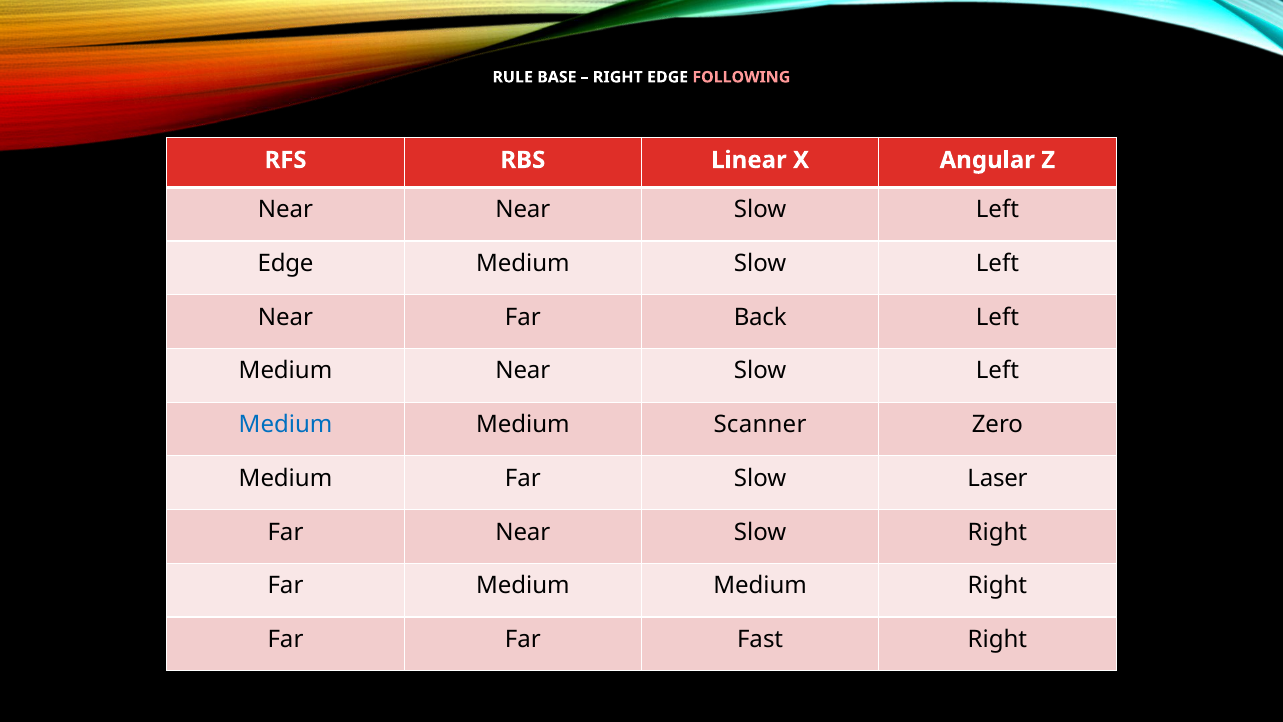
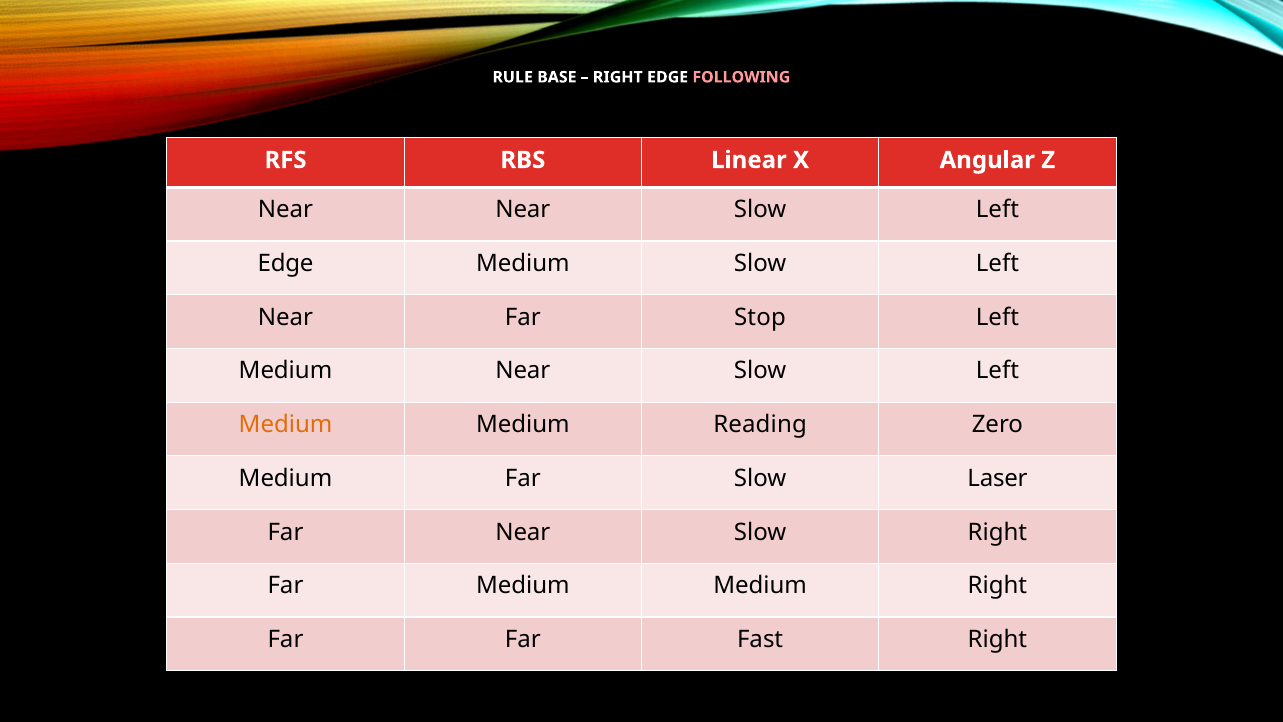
Back: Back -> Stop
Medium at (286, 425) colour: blue -> orange
Scanner: Scanner -> Reading
